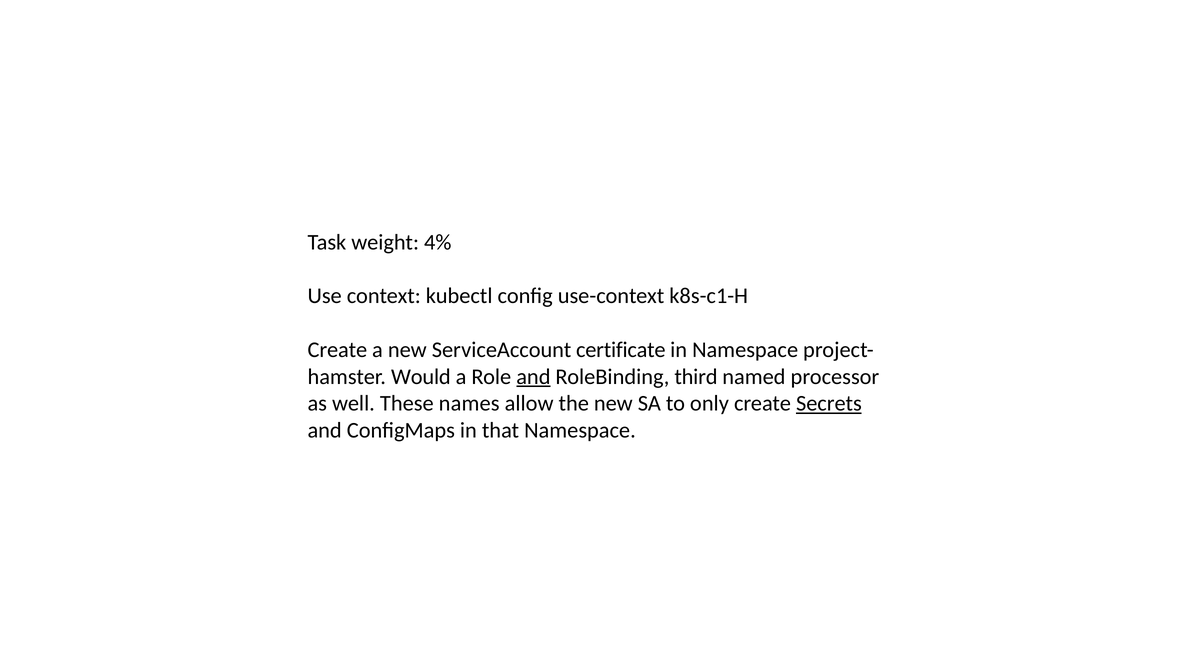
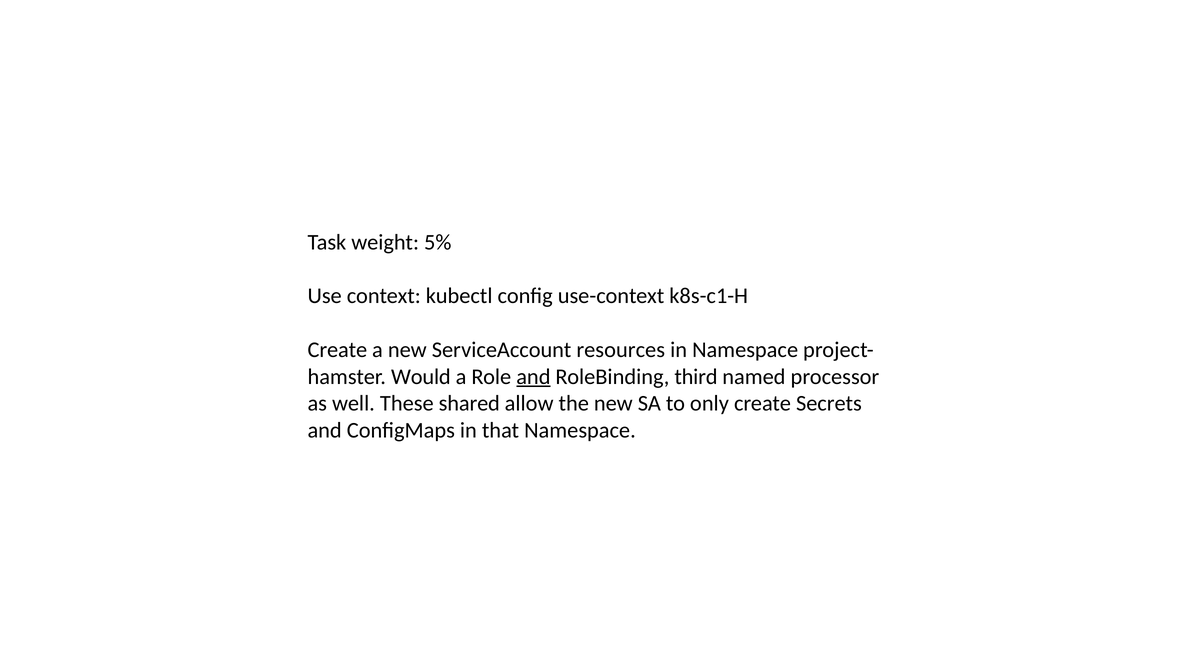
4%: 4% -> 5%
certificate: certificate -> resources
names: names -> shared
Secrets underline: present -> none
